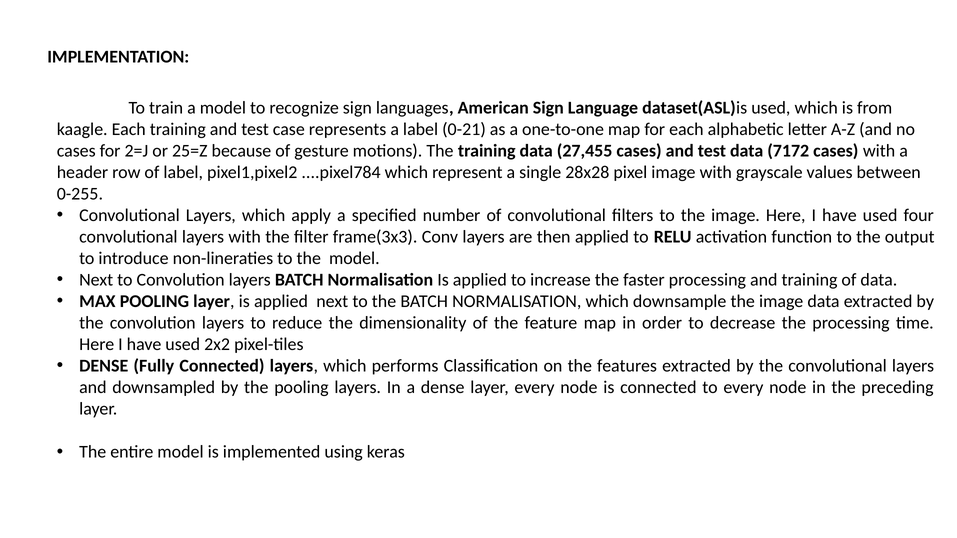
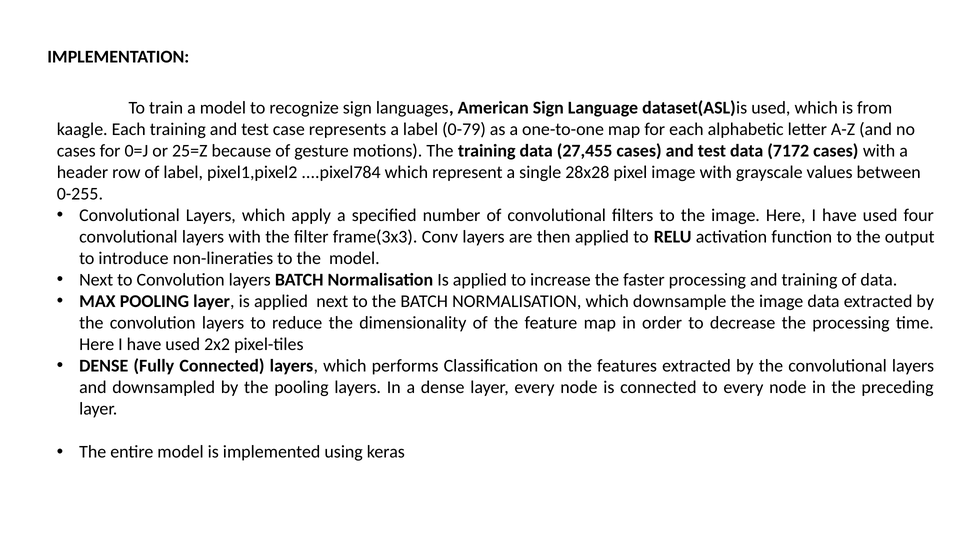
0-21: 0-21 -> 0-79
2=J: 2=J -> 0=J
